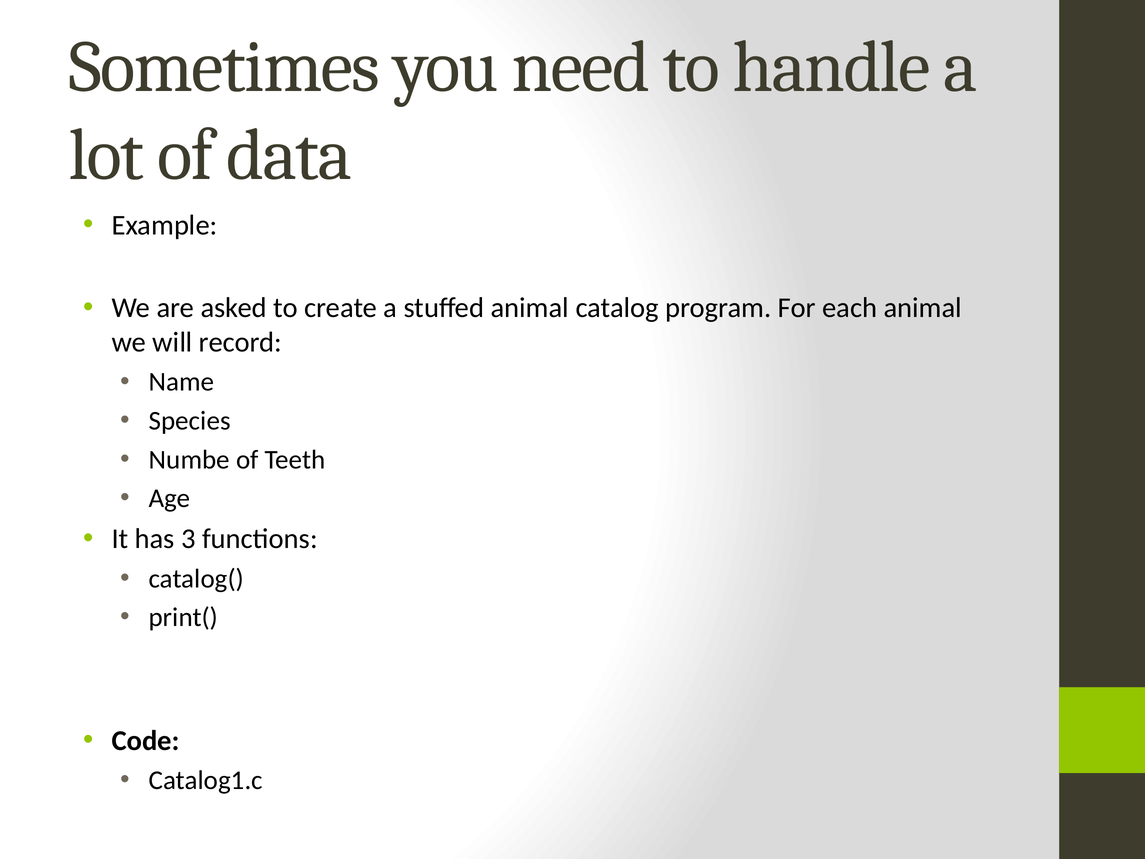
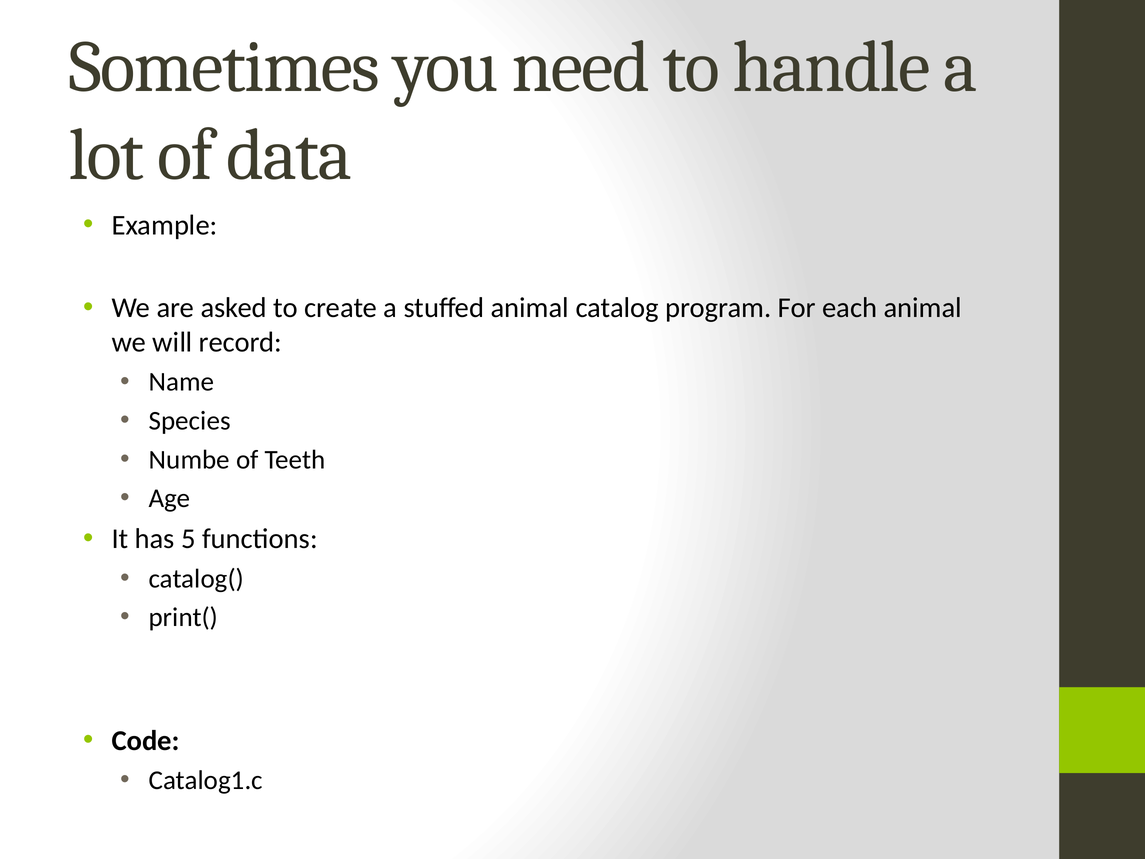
3: 3 -> 5
